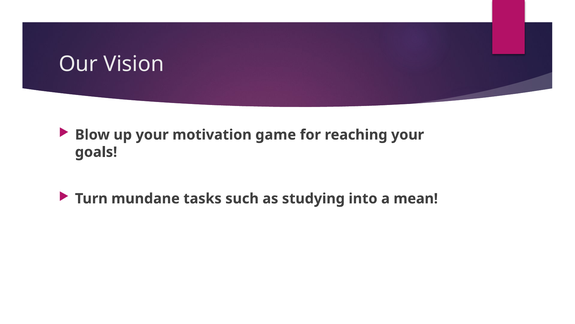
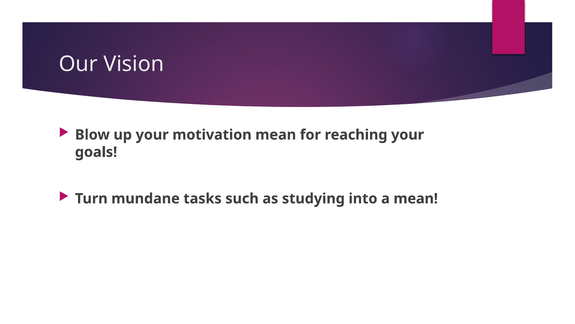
motivation game: game -> mean
